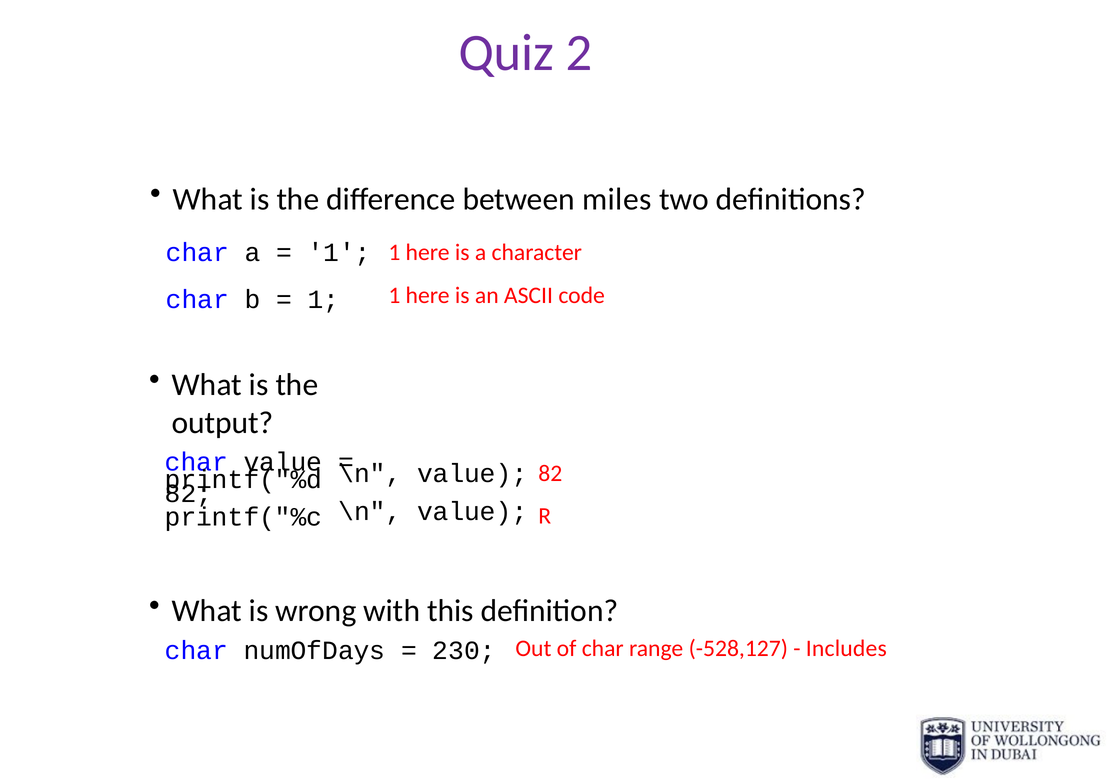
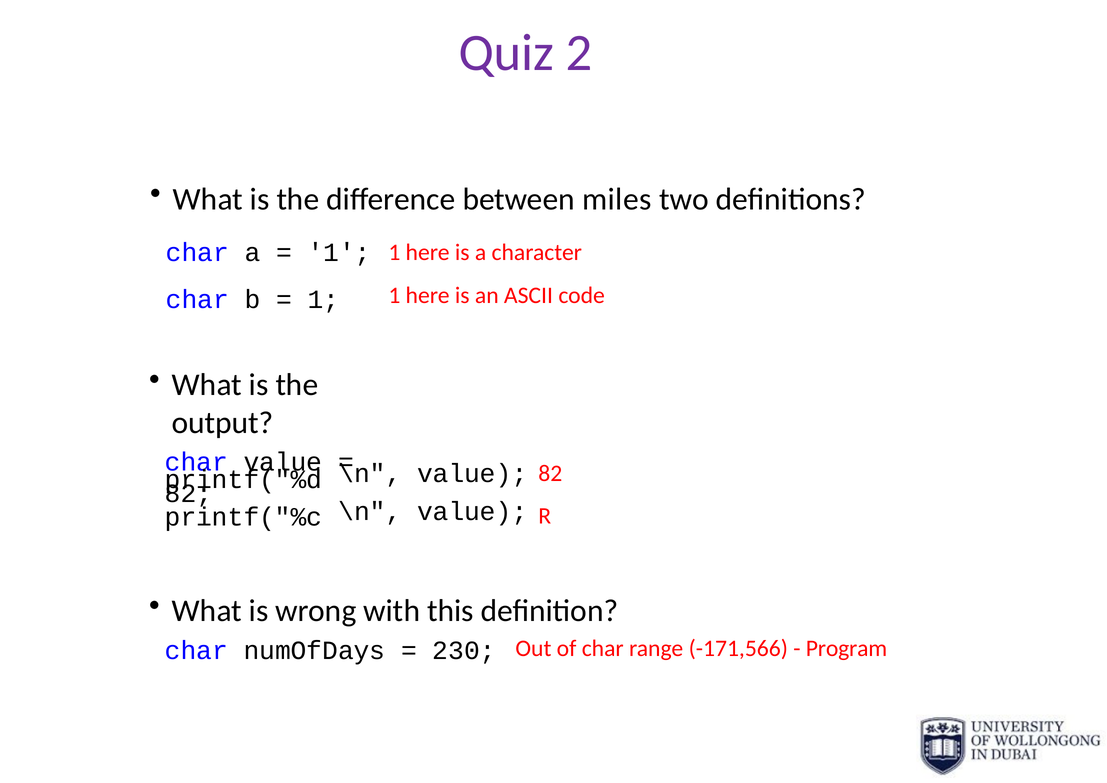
-528,127: -528,127 -> -171,566
Includes: Includes -> Program
